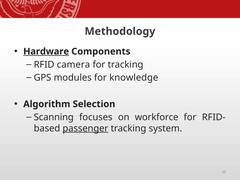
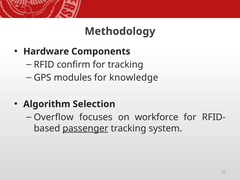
Hardware underline: present -> none
camera: camera -> confirm
Scanning: Scanning -> Overflow
